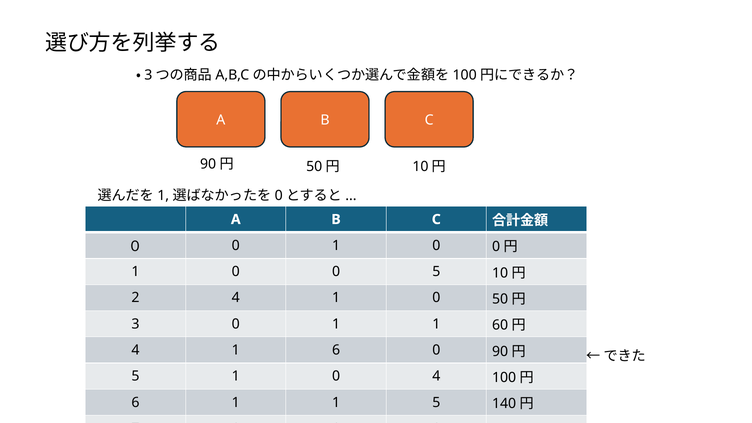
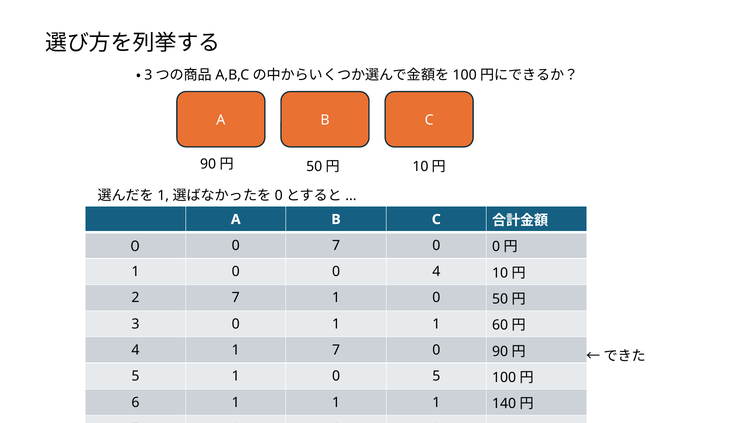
０ 0 1: 1 -> 7
0 5: 5 -> 4
2 4: 4 -> 7
1 6: 6 -> 7
0 4: 4 -> 5
6 1 1 5: 5 -> 1
